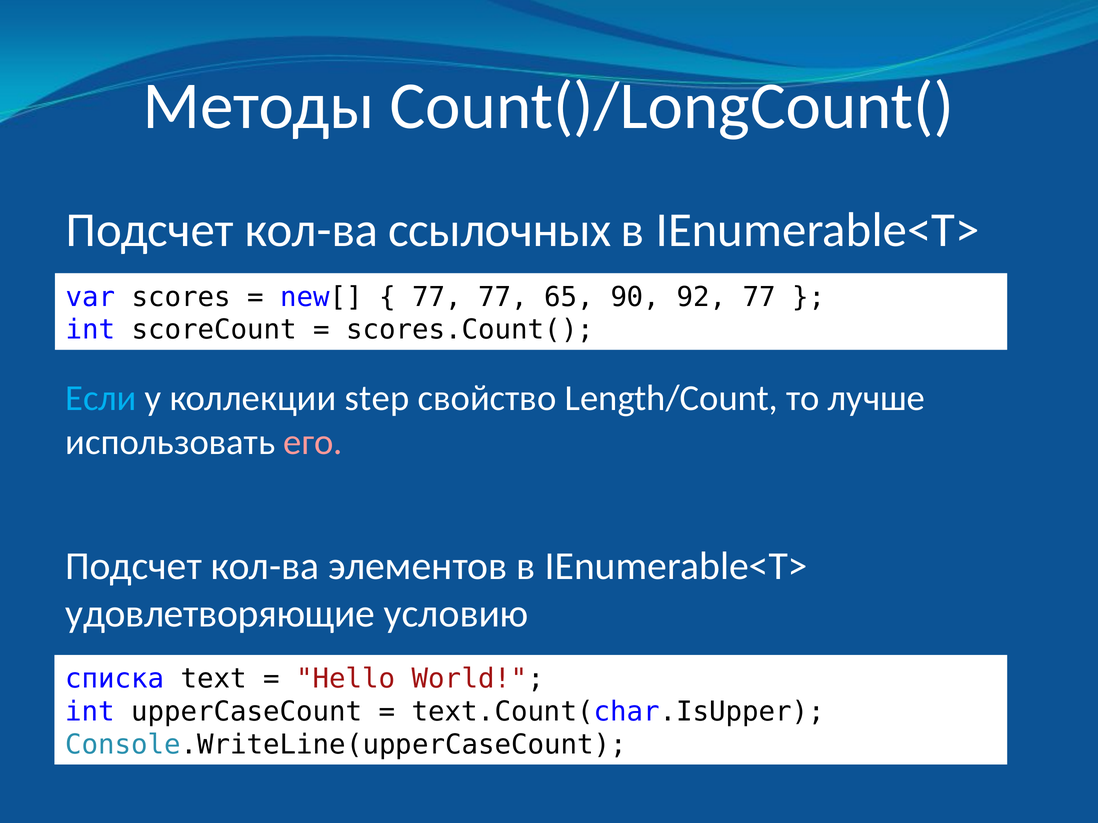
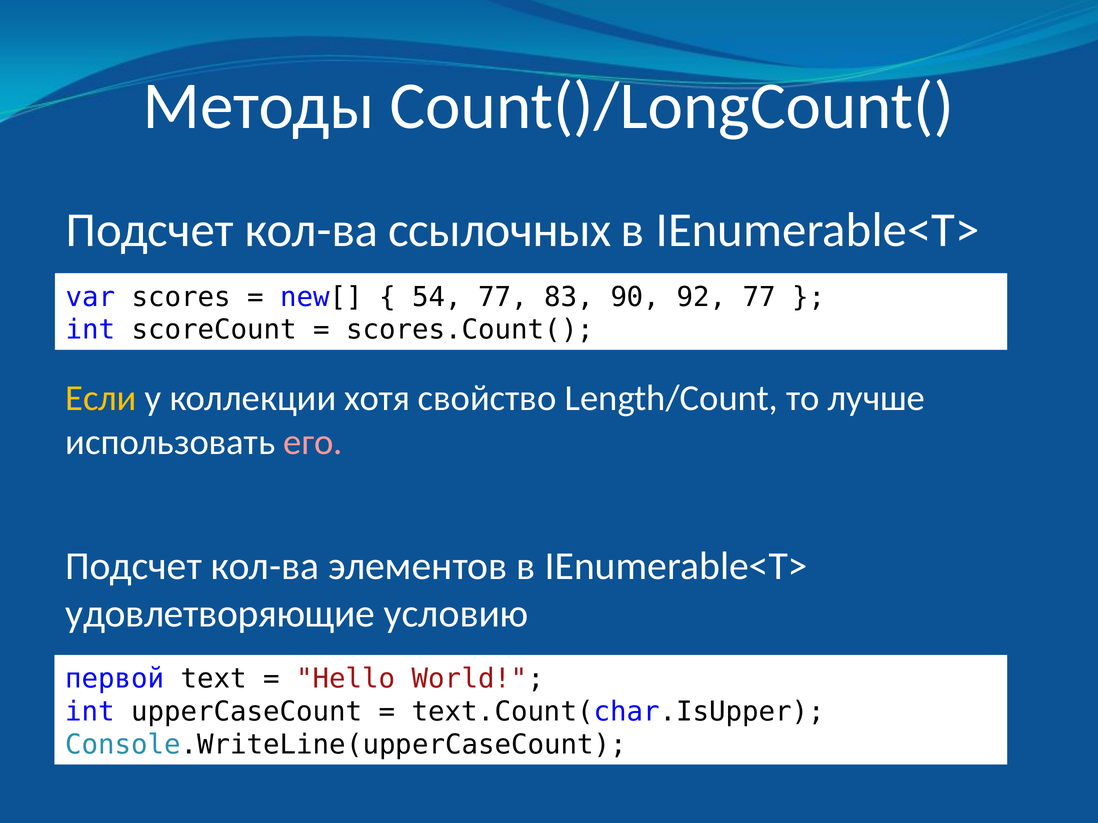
77 at (437, 297): 77 -> 54
65: 65 -> 83
Если colour: light blue -> yellow
step: step -> хотя
списка: списка -> первой
